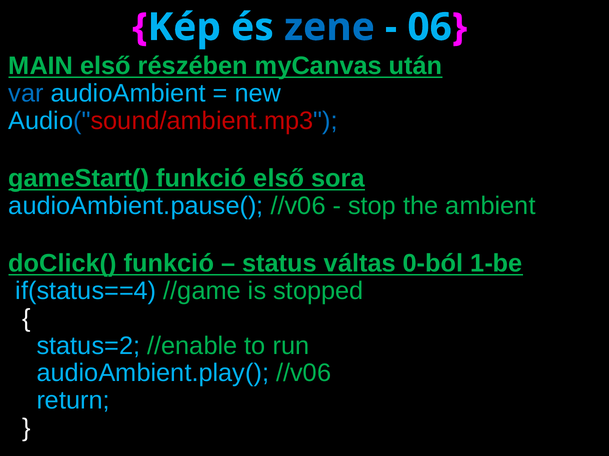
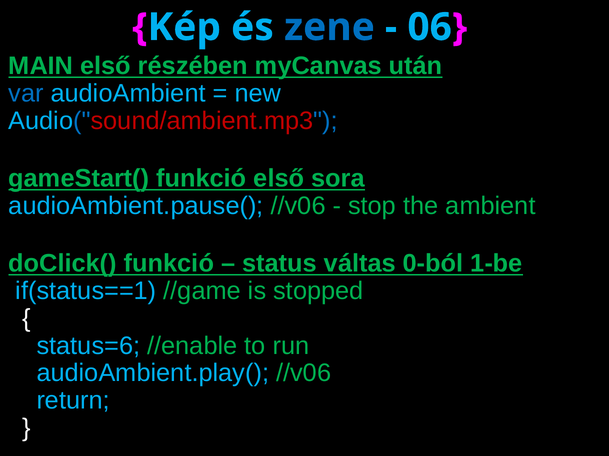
if(status==4: if(status==4 -> if(status==1
status=2: status=2 -> status=6
